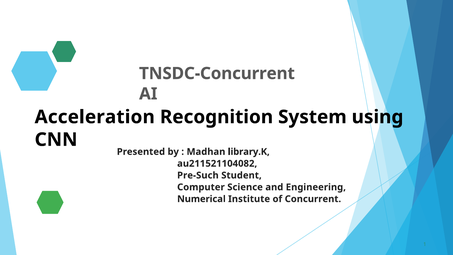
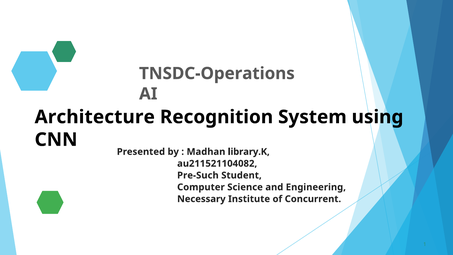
TNSDC-Concurrent: TNSDC-Concurrent -> TNSDC-Operations
Acceleration: Acceleration -> Architecture
Numerical: Numerical -> Necessary
